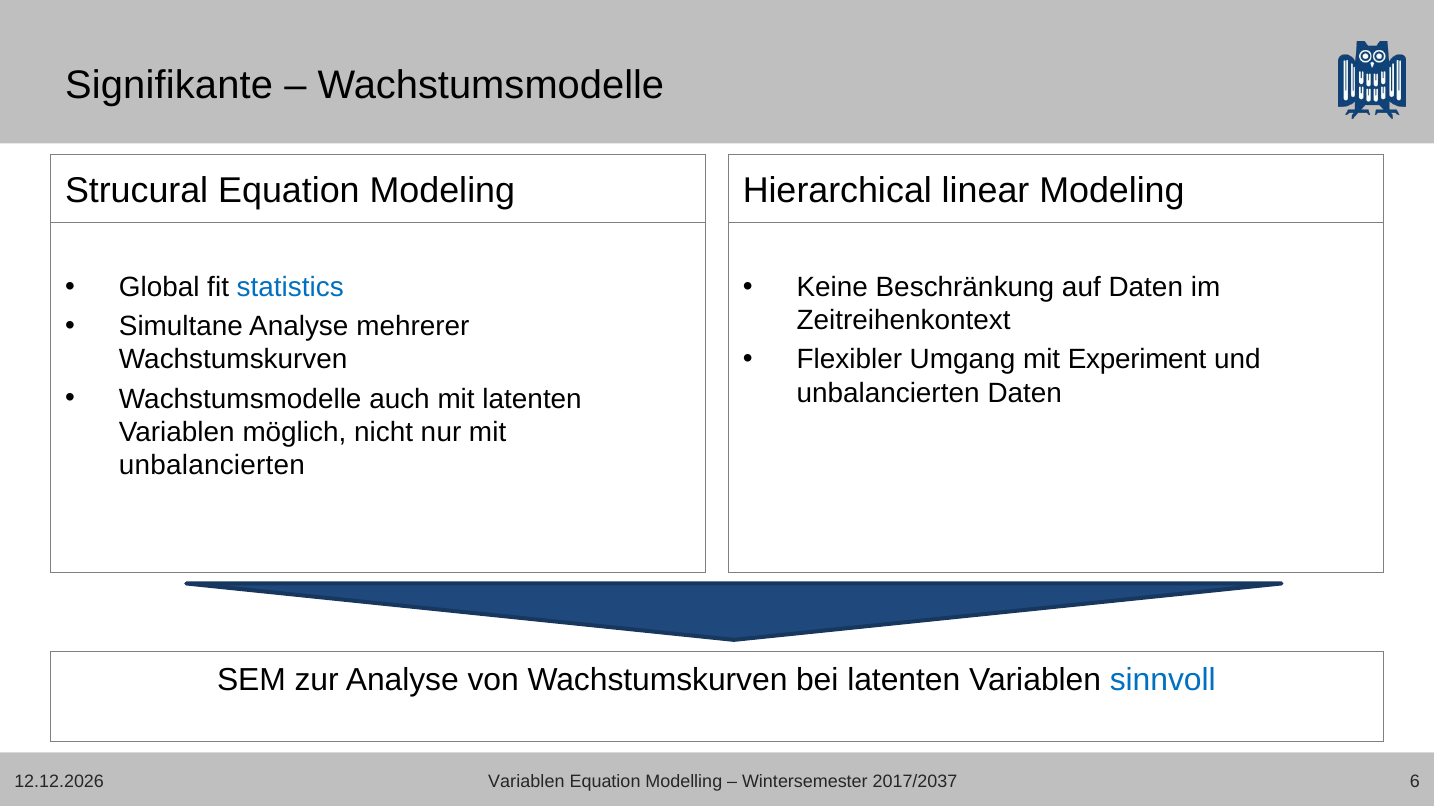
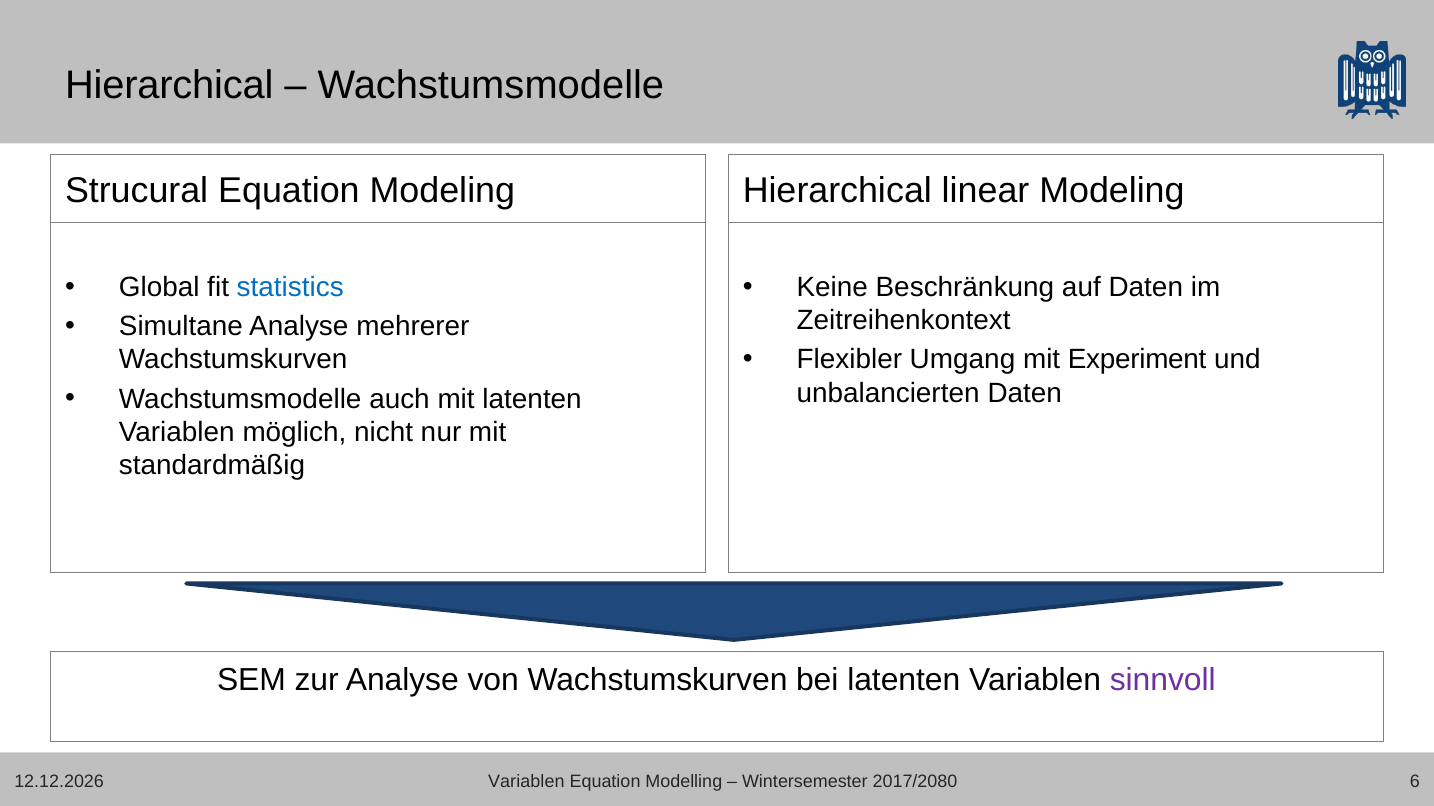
Signifikante at (169, 85): Signifikante -> Hierarchical
unbalancierten at (212, 466): unbalancierten -> standardmäßig
sinnvoll colour: blue -> purple
2017/2037: 2017/2037 -> 2017/2080
